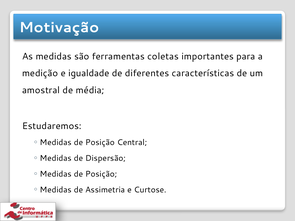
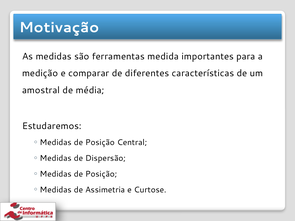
coletas: coletas -> medida
igualdade: igualdade -> comparar
